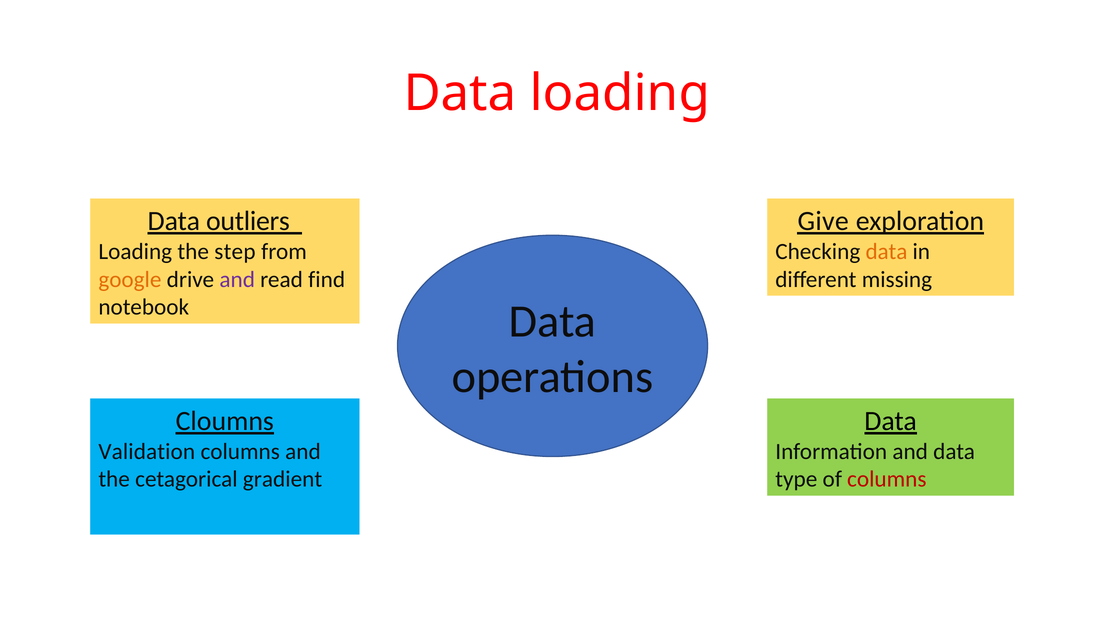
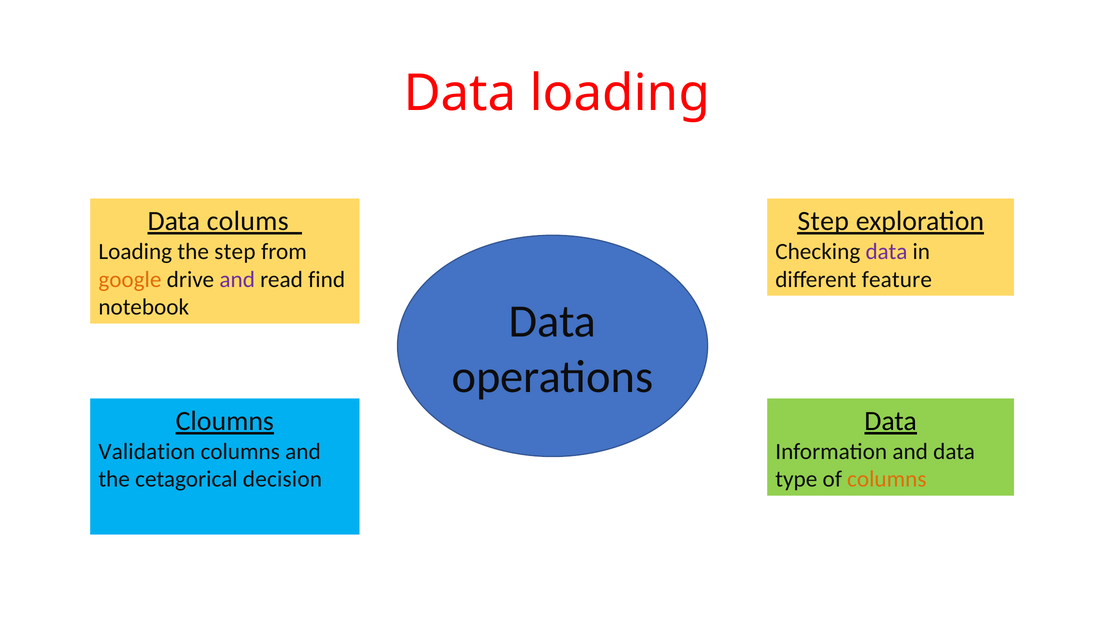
outliers: outliers -> colums
Give at (823, 221): Give -> Step
data at (886, 252) colour: orange -> purple
missing: missing -> feature
gradient: gradient -> decision
columns at (887, 480) colour: red -> orange
